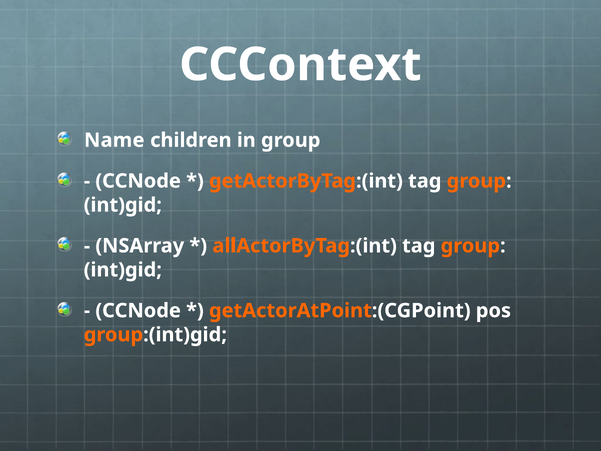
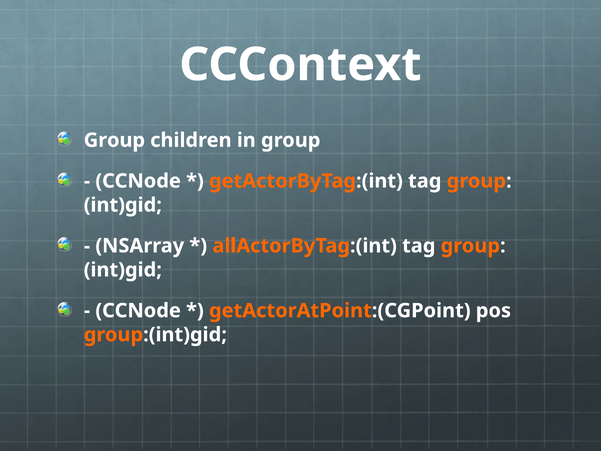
Name at (114, 140): Name -> Group
